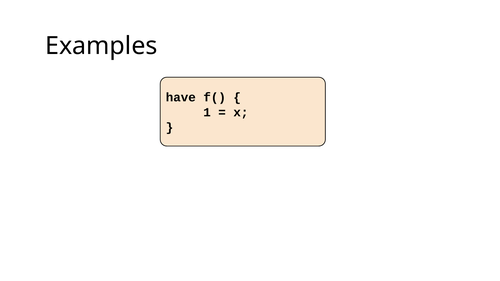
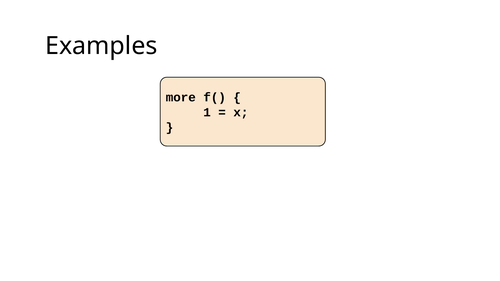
have: have -> more
